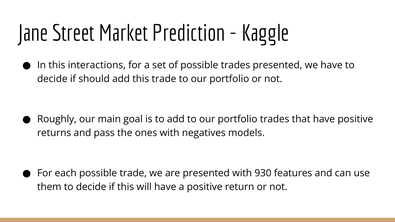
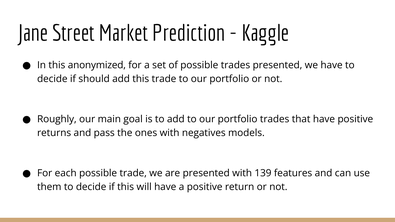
interactions: interactions -> anonymized
930: 930 -> 139
